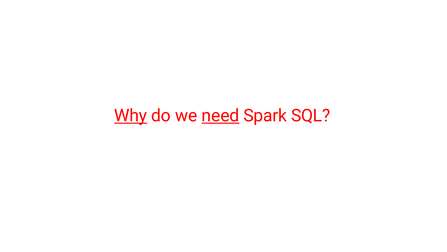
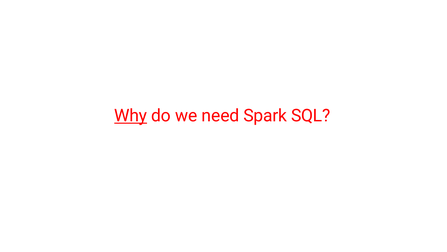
need underline: present -> none
